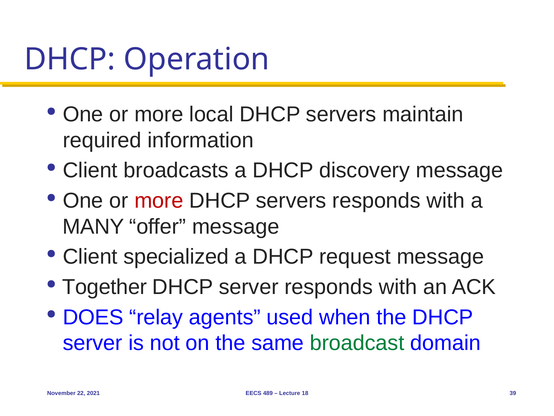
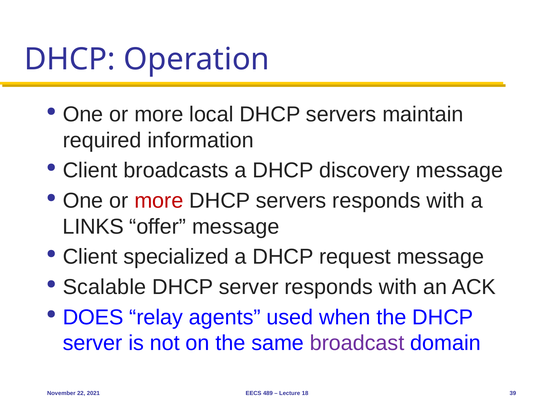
MANY: MANY -> LINKS
Together: Together -> Scalable
broadcast colour: green -> purple
